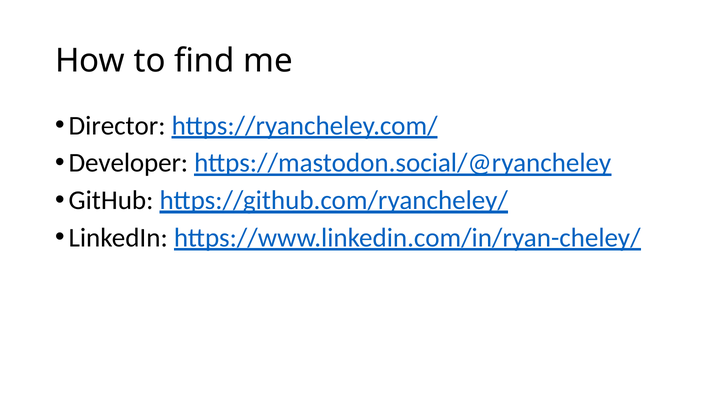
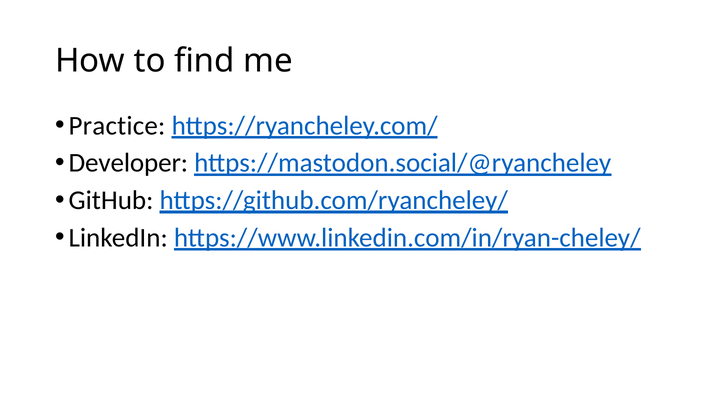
Director: Director -> Practice
